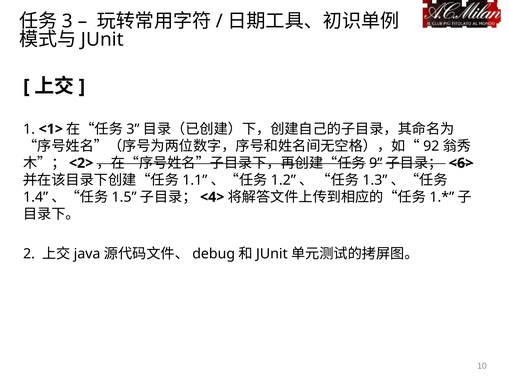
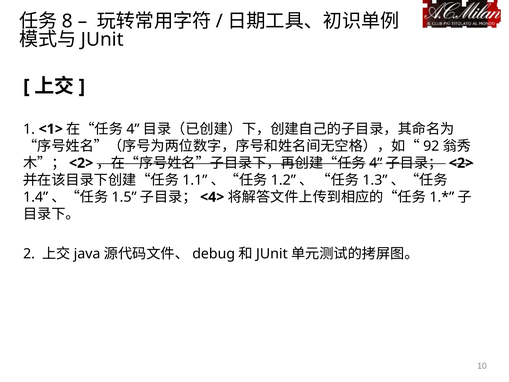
3 at (67, 21): 3 -> 8
3 at (133, 129): 3 -> 4
9 at (376, 163): 9 -> 4
<6> at (461, 163): <6> -> <2>
